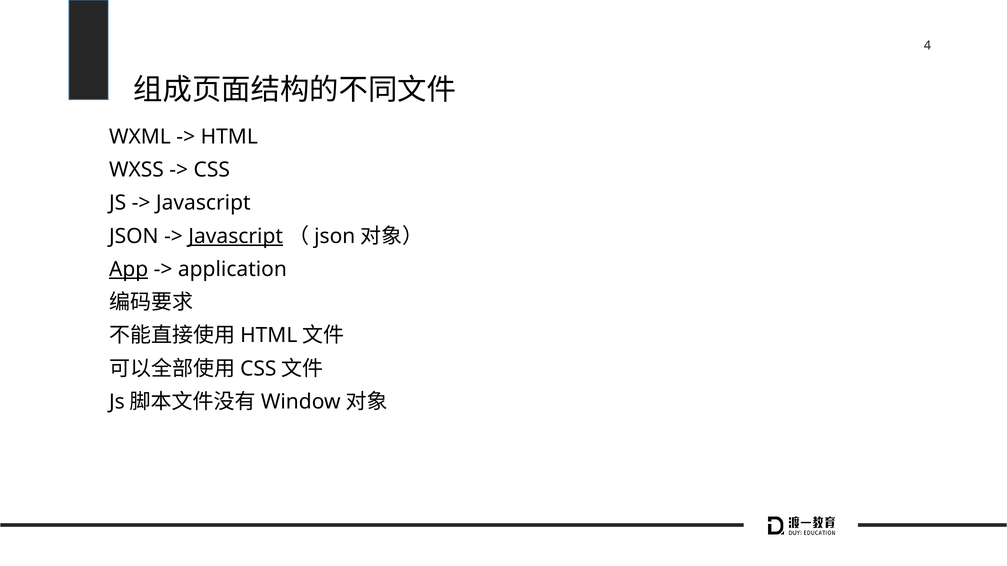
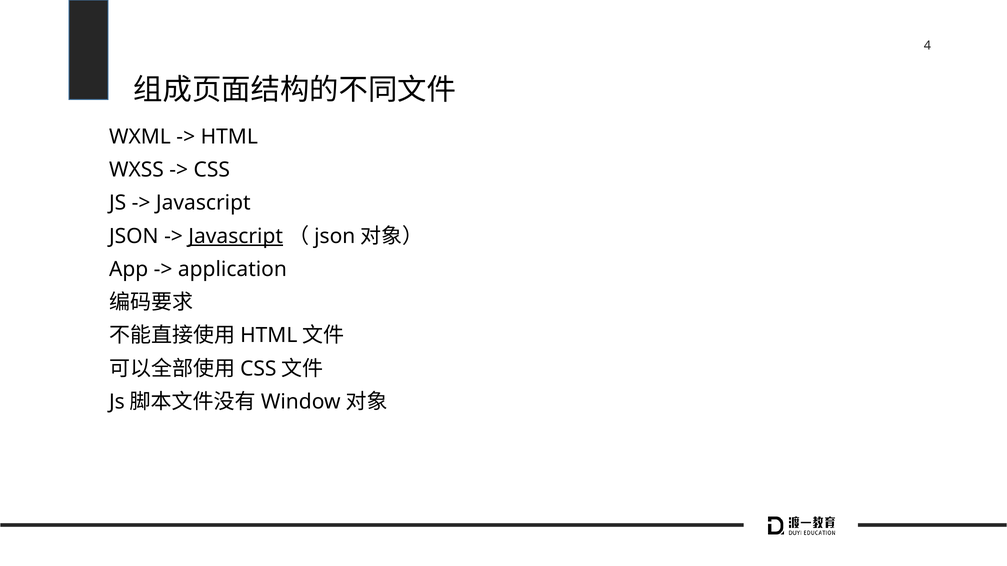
App underline: present -> none
